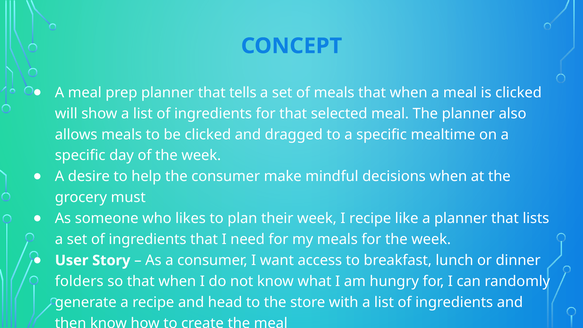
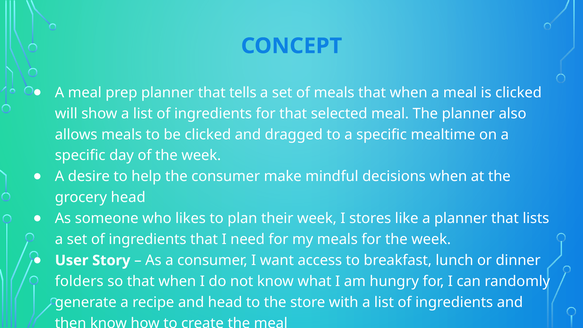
grocery must: must -> head
I recipe: recipe -> stores
